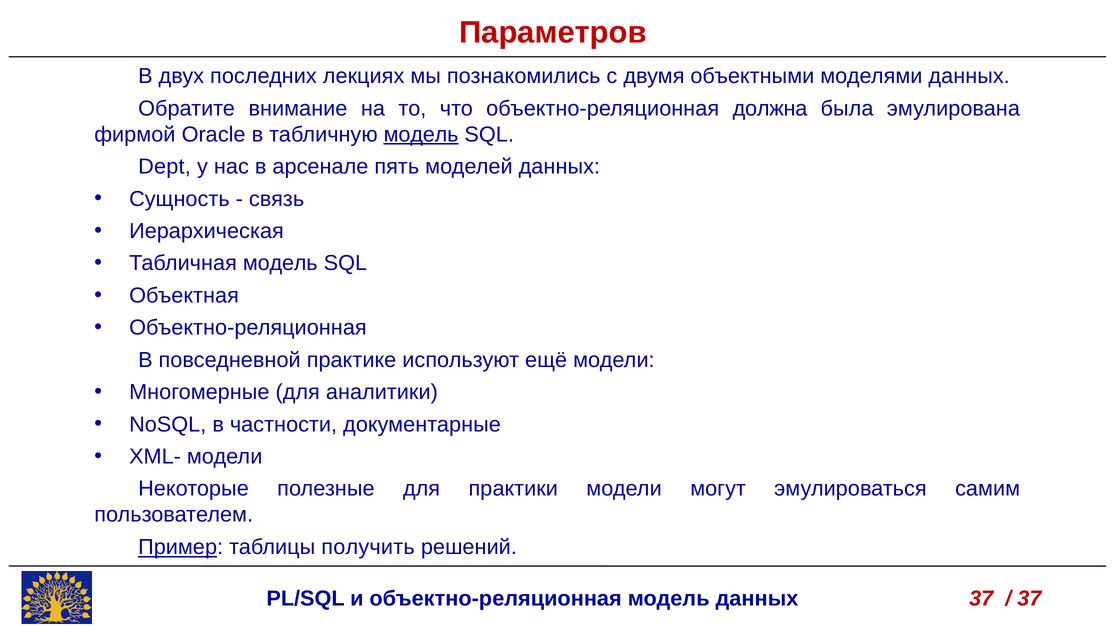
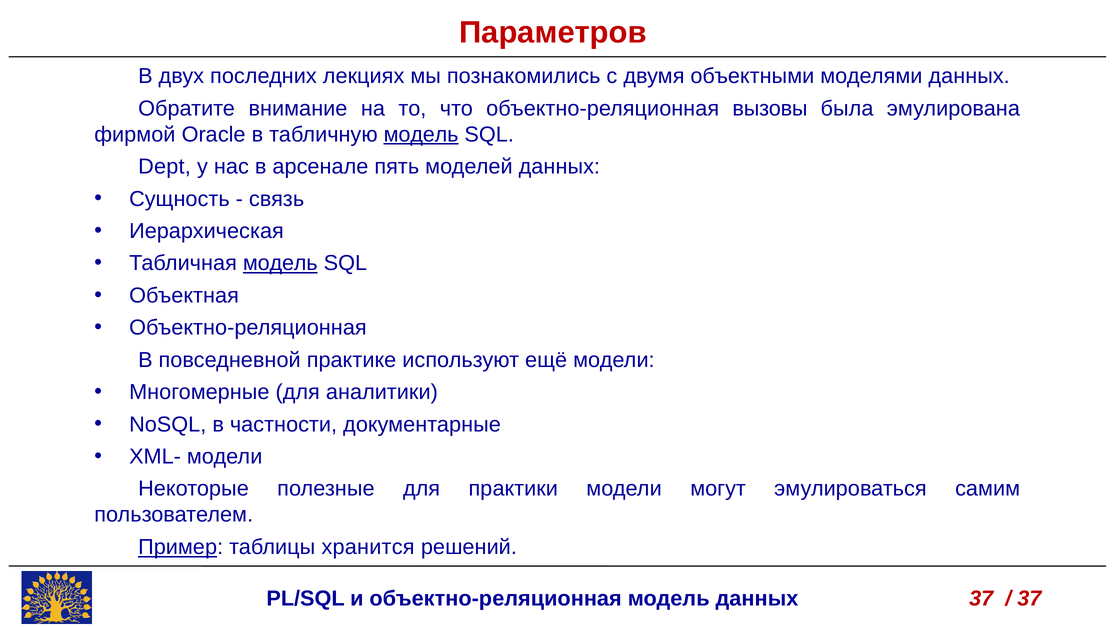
должна: должна -> вызовы
модель at (280, 263) underline: none -> present
получить: получить -> хранится
